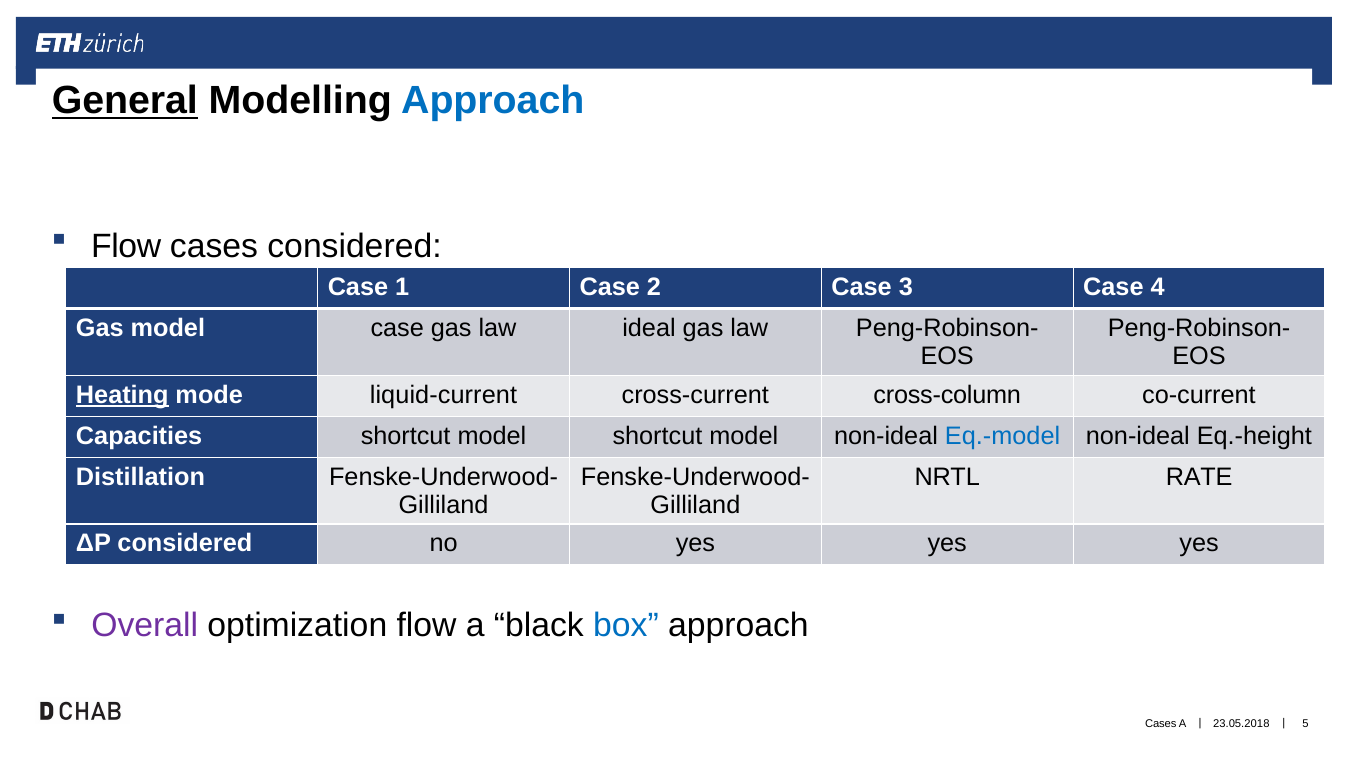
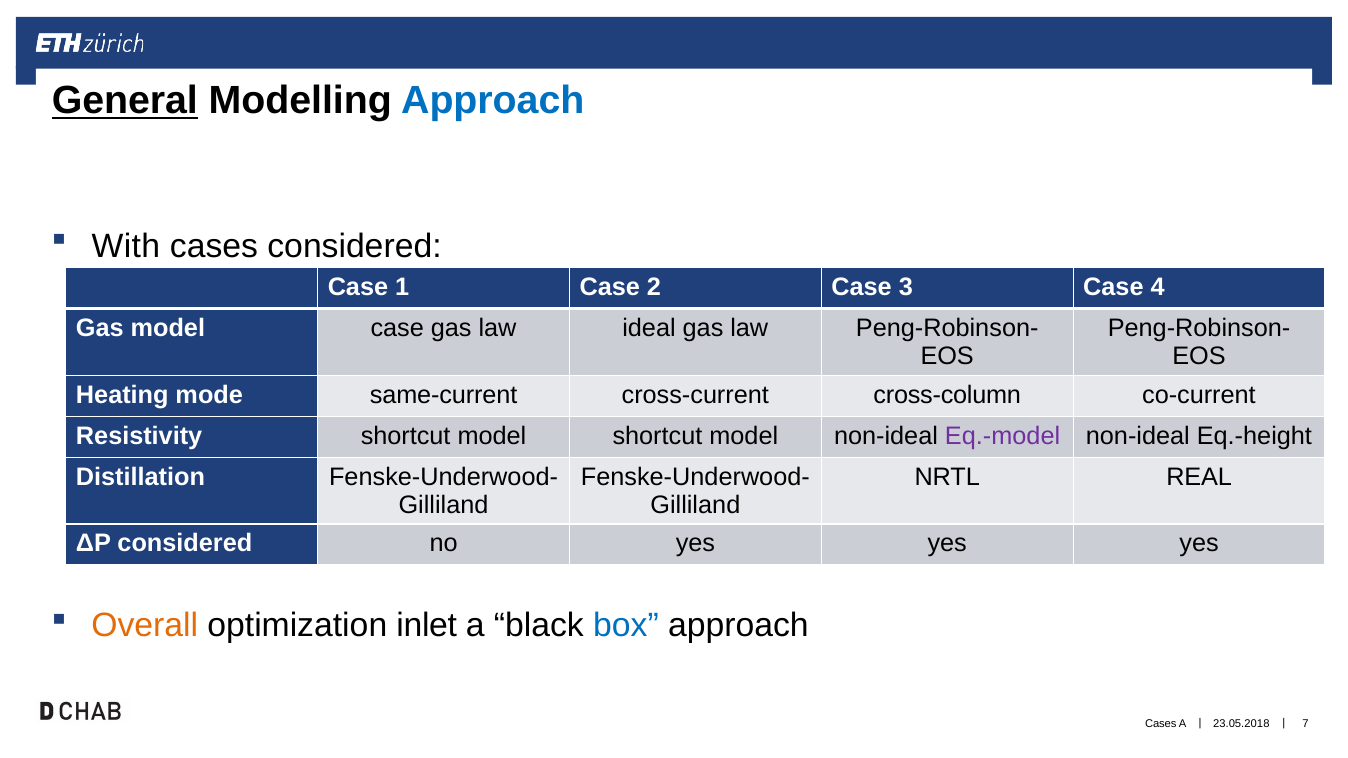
Flow at (126, 246): Flow -> With
Heating underline: present -> none
liquid-current: liquid-current -> same-current
Capacities: Capacities -> Resistivity
Eq.-model colour: blue -> purple
RATE: RATE -> REAL
Overall colour: purple -> orange
optimization flow: flow -> inlet
5: 5 -> 7
